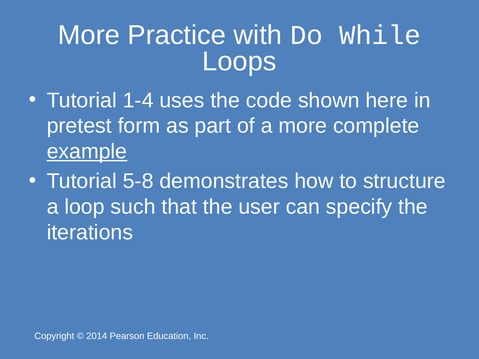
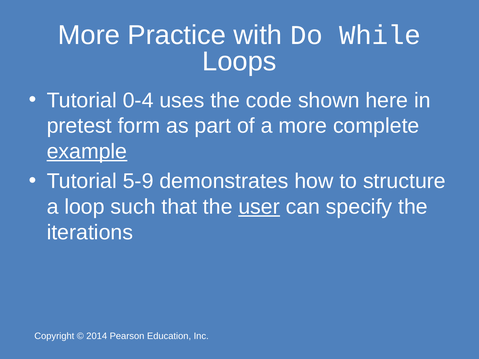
1-4: 1-4 -> 0-4
5-8: 5-8 -> 5-9
user underline: none -> present
